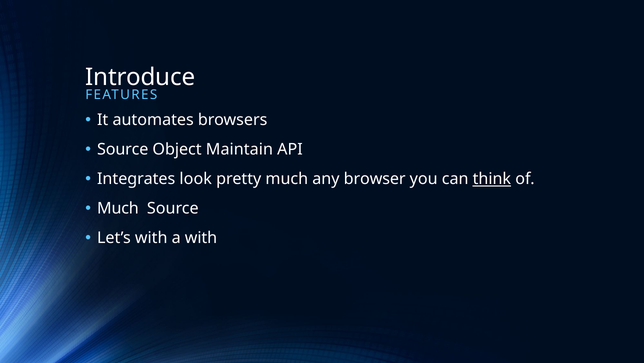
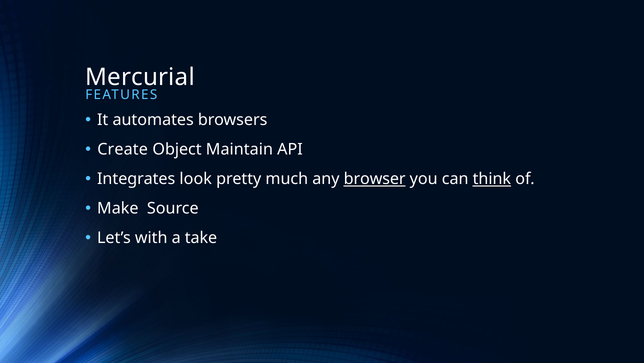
Introduce: Introduce -> Mercurial
Source at (123, 149): Source -> Create
browser underline: none -> present
Much at (118, 208): Much -> Make
a with: with -> take
